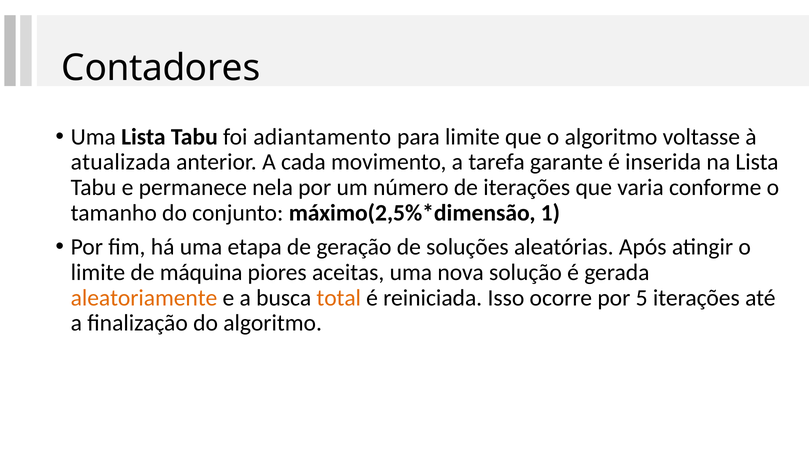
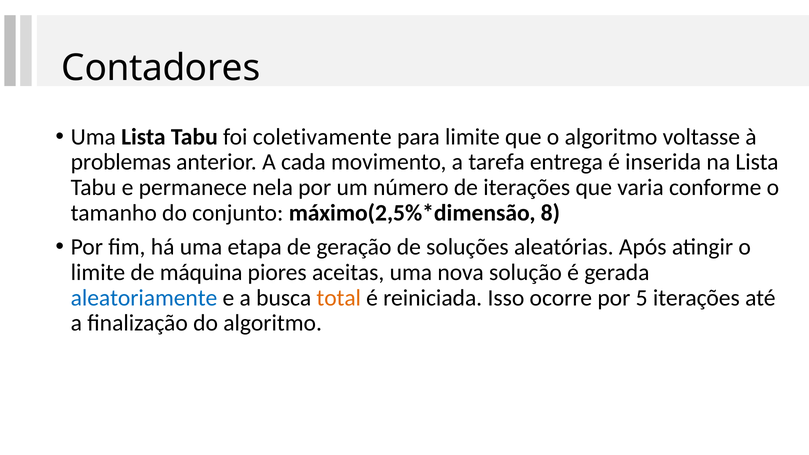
adiantamento: adiantamento -> coletivamente
atualizada: atualizada -> problemas
garante: garante -> entrega
1: 1 -> 8
aleatoriamente colour: orange -> blue
